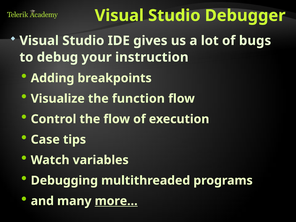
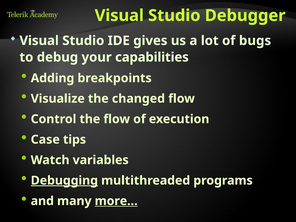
instruction: instruction -> capabilities
function: function -> changed
Debugging underline: none -> present
